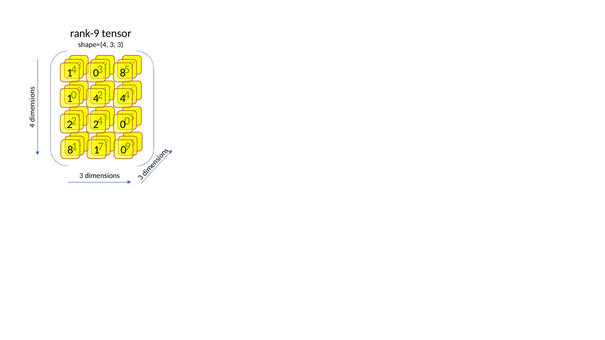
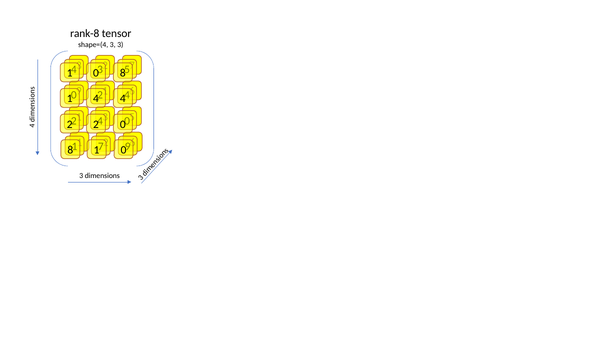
rank-9: rank-9 -> rank-8
